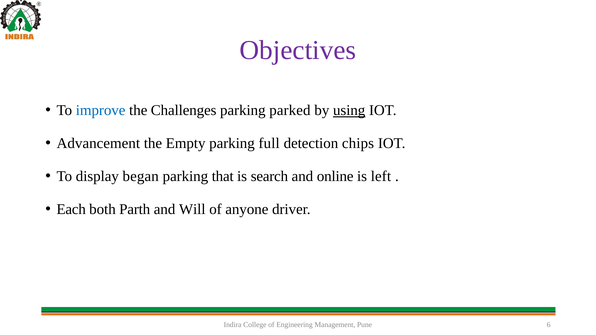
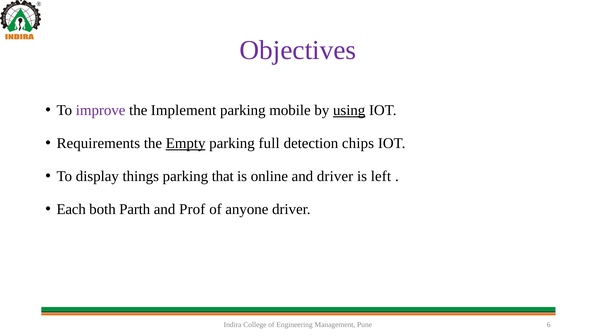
improve colour: blue -> purple
Challenges: Challenges -> Implement
parked: parked -> mobile
Advancement: Advancement -> Requirements
Empty underline: none -> present
began: began -> things
search: search -> online
and online: online -> driver
Will: Will -> Prof
